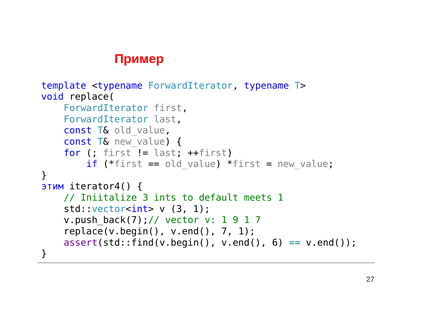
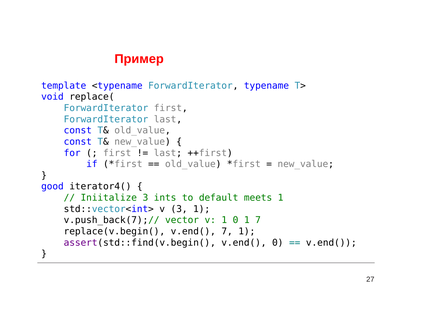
этим: этим -> good
1 9: 9 -> 0
v.end( 6: 6 -> 0
